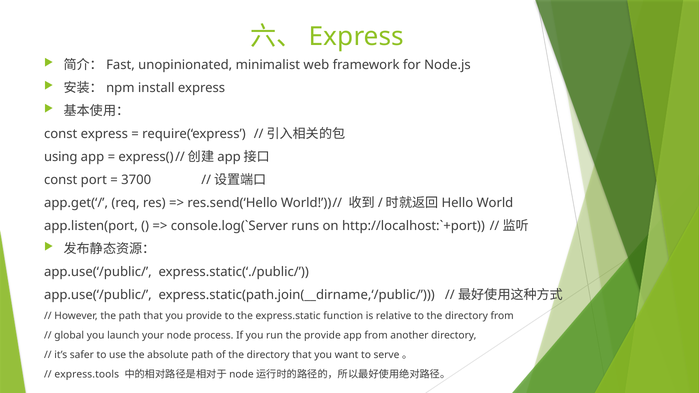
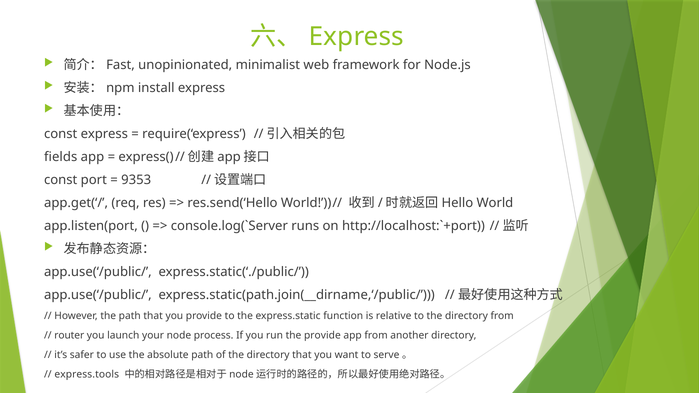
using: using -> fields
3700: 3700 -> 9353
global: global -> router
